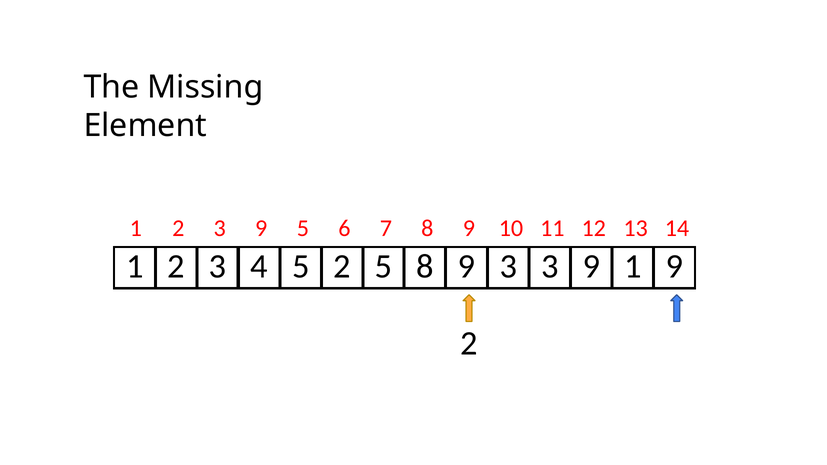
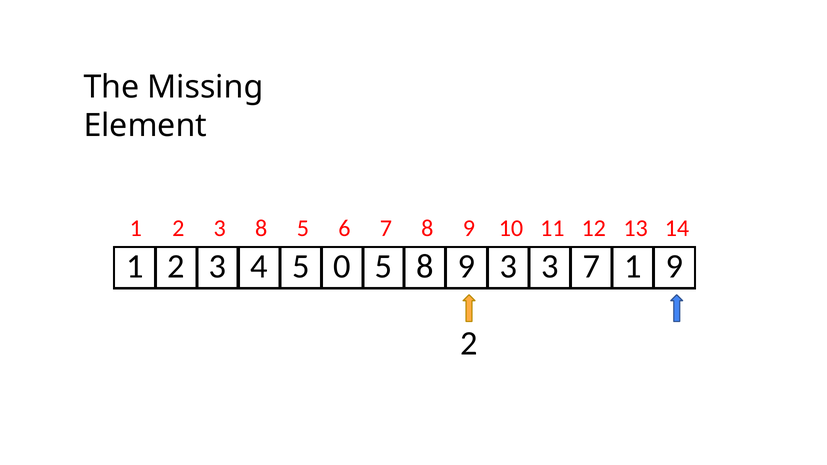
2 3 9: 9 -> 8
5 2: 2 -> 0
3 3 9: 9 -> 7
